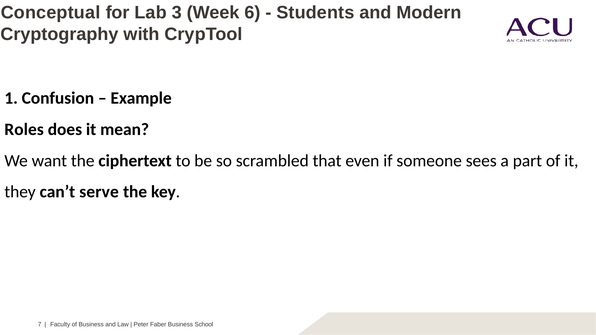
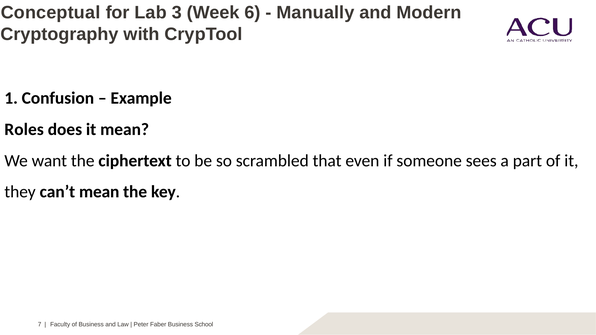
Students: Students -> Manually
can’t serve: serve -> mean
